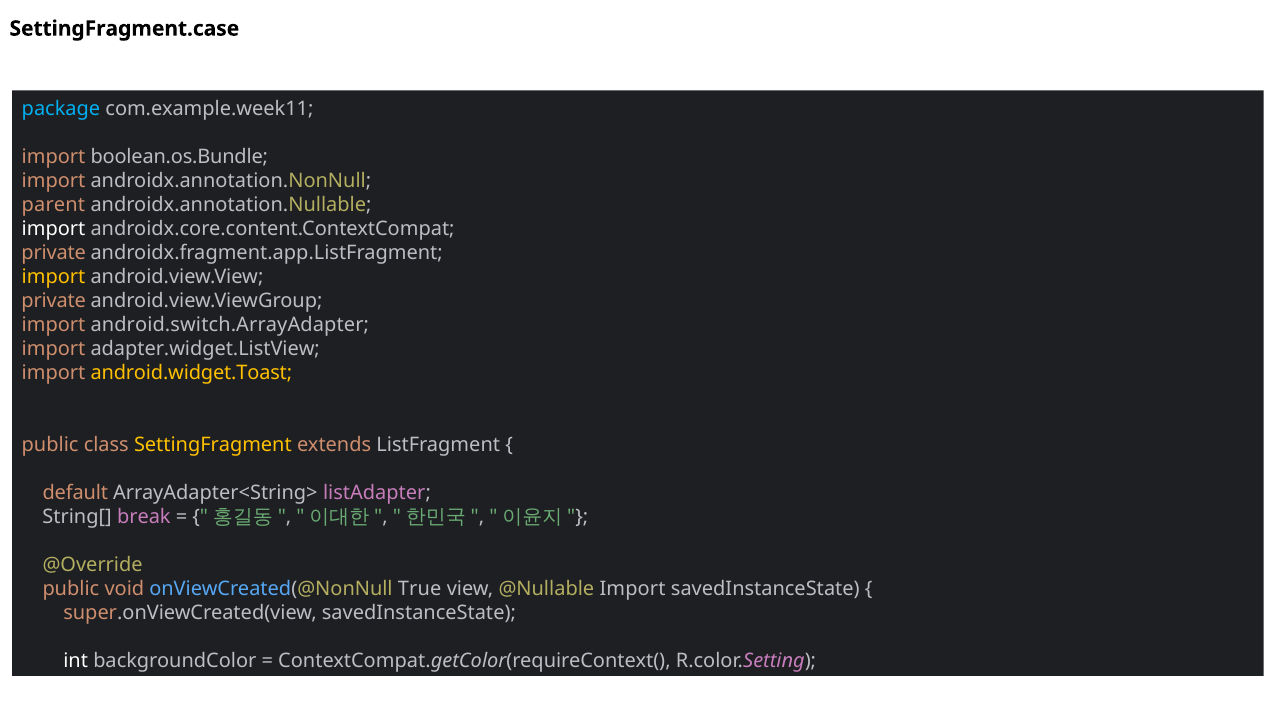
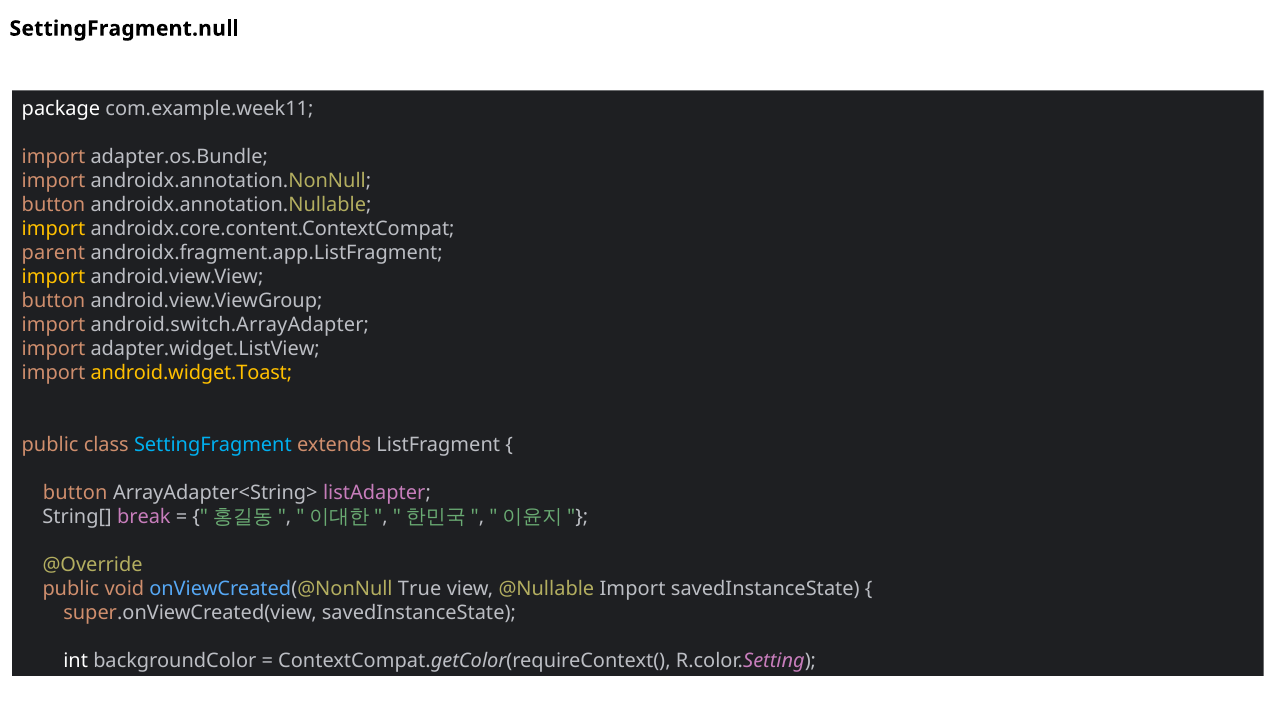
SettingFragment.case: SettingFragment.case -> SettingFragment.null
package colour: light blue -> white
boolean.os.Bundle: boolean.os.Bundle -> adapter.os.Bundle
parent at (53, 204): parent -> button
import at (54, 228) colour: white -> yellow
private at (54, 252): private -> parent
private at (54, 300): private -> button
SettingFragment colour: yellow -> light blue
default at (75, 492): default -> button
